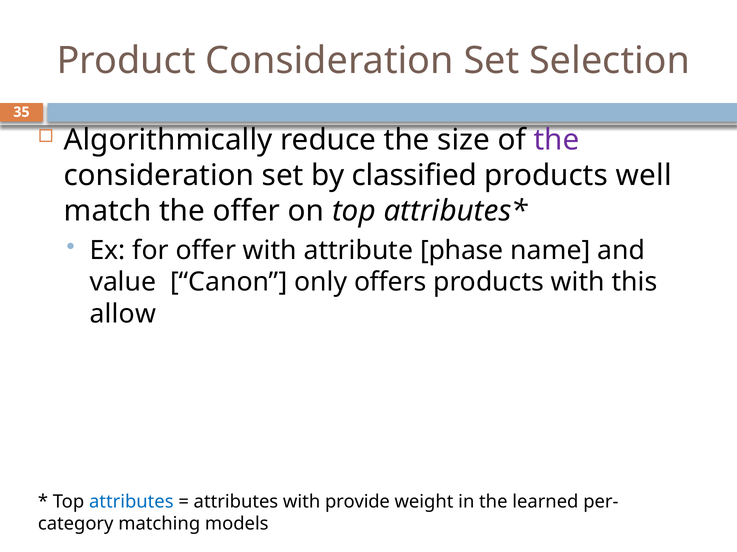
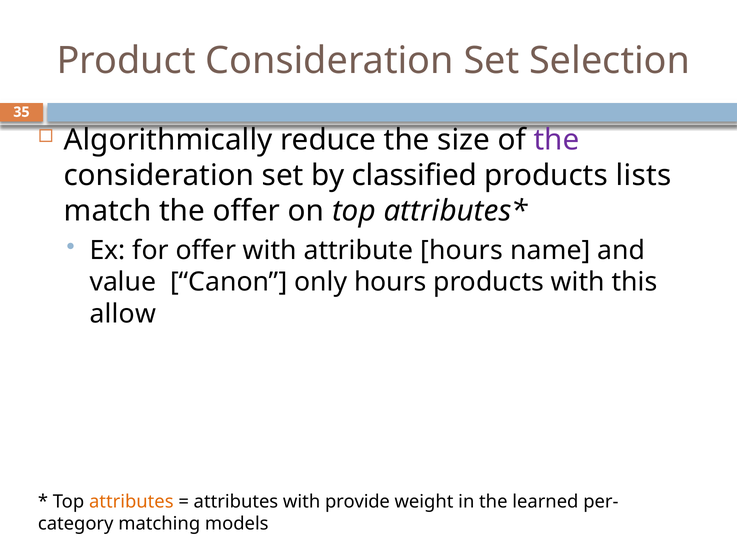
well: well -> lists
attribute phase: phase -> hours
only offers: offers -> hours
attributes at (131, 502) colour: blue -> orange
